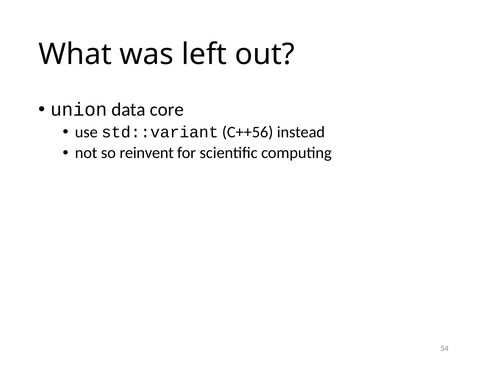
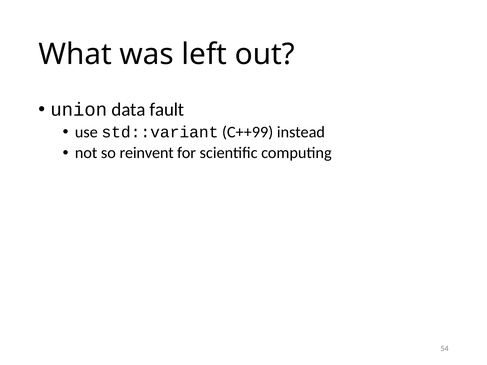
core: core -> fault
C++56: C++56 -> C++99
